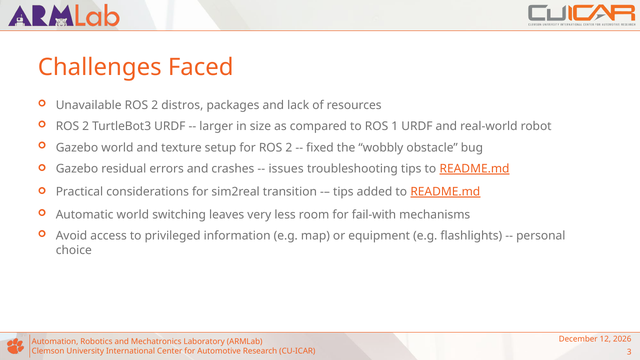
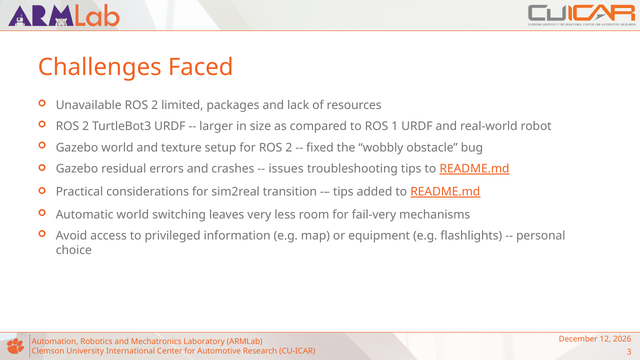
distros: distros -> limited
fail-with: fail-with -> fail-very
